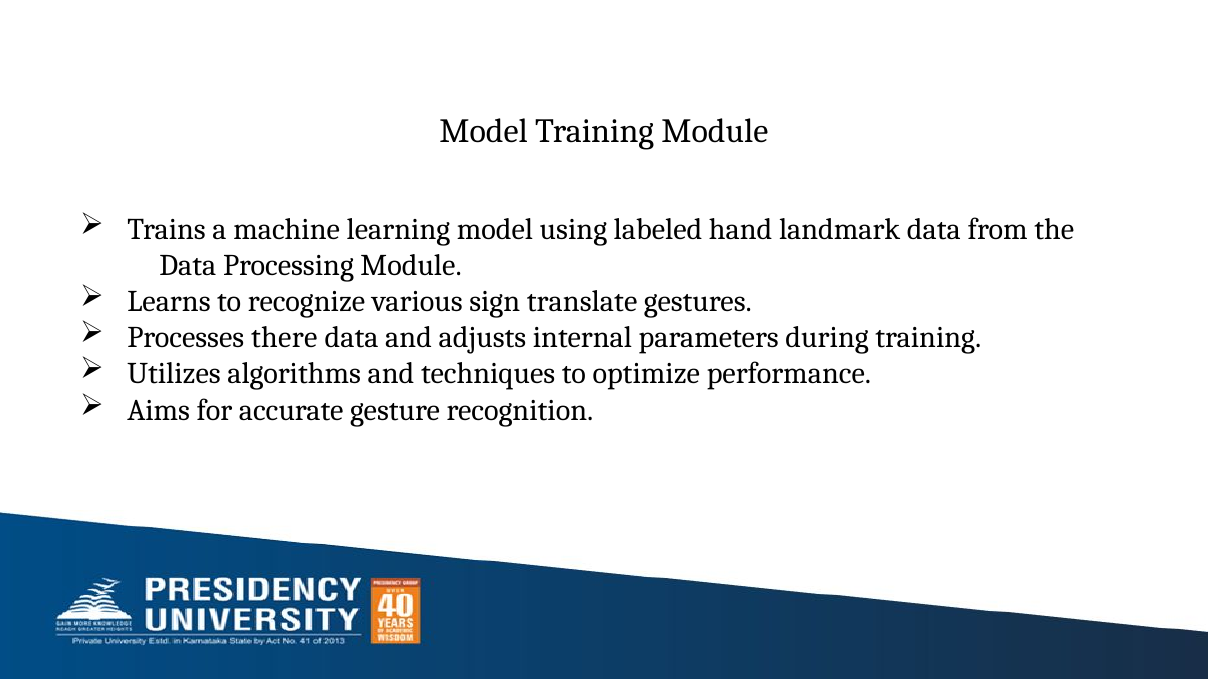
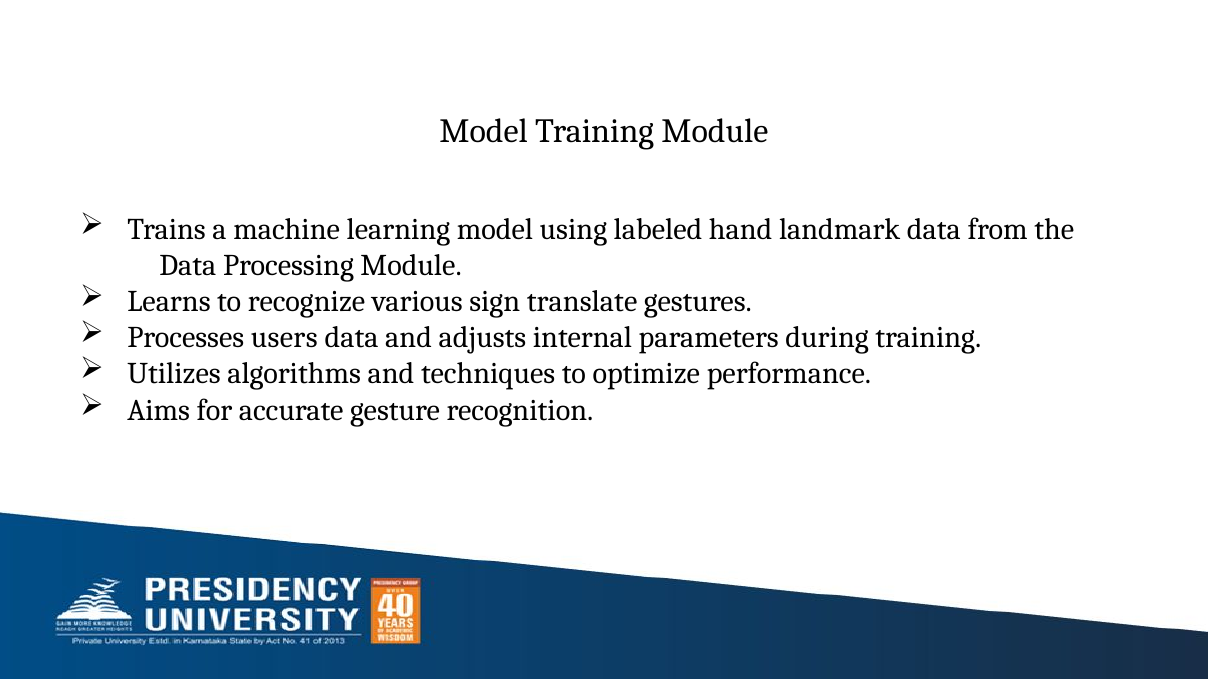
there: there -> users
